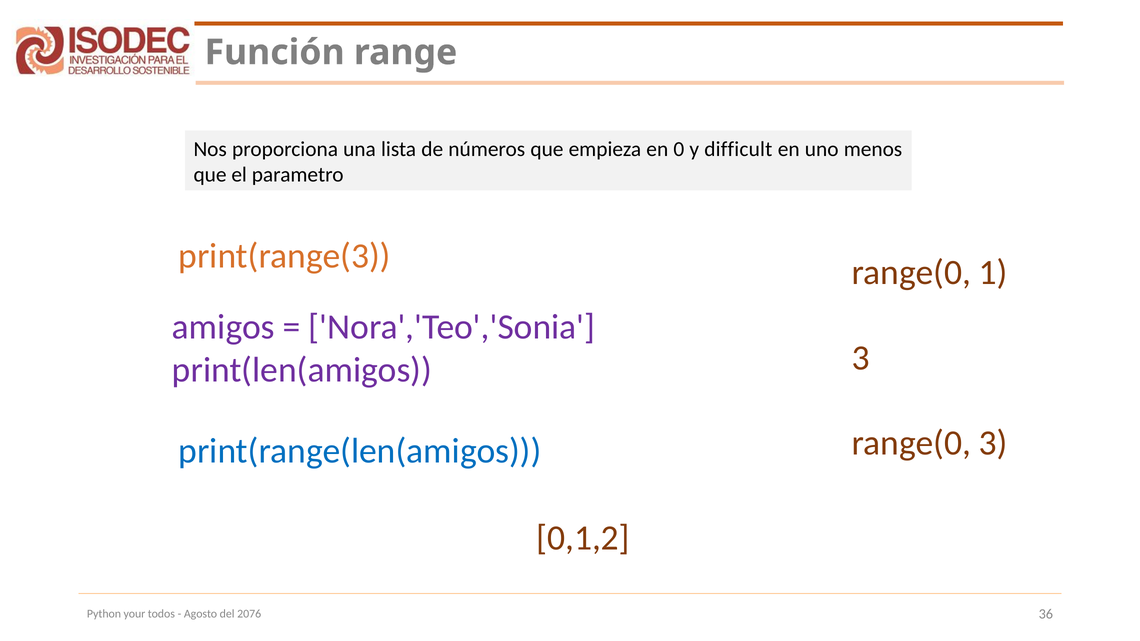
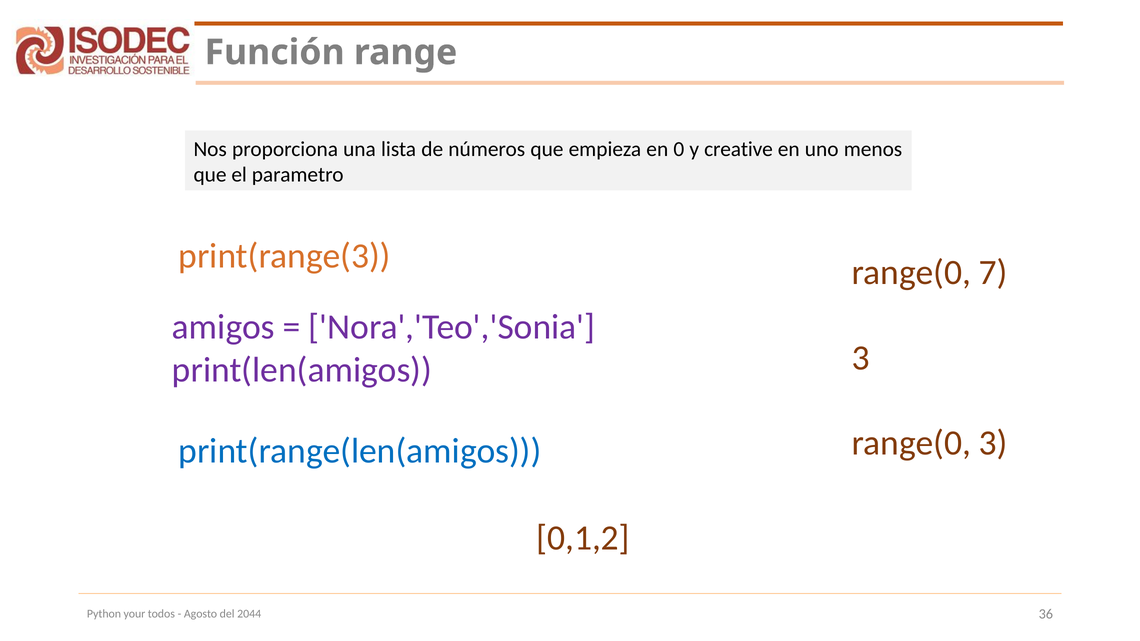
difficult: difficult -> creative
1: 1 -> 7
2076: 2076 -> 2044
